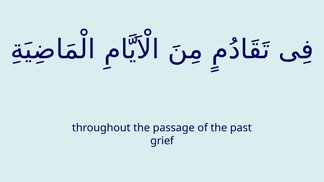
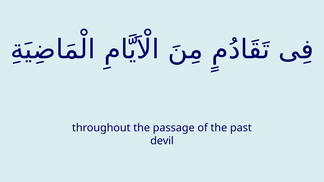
grief: grief -> devil
